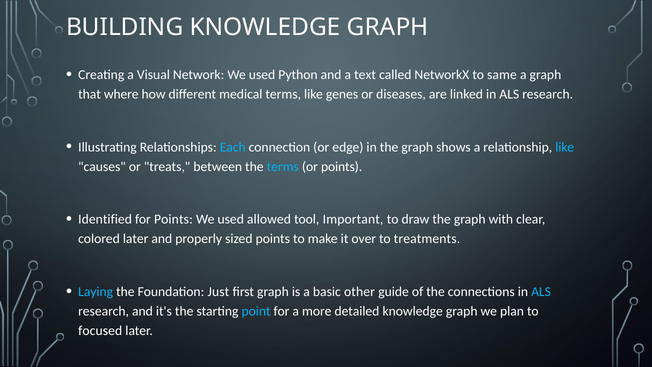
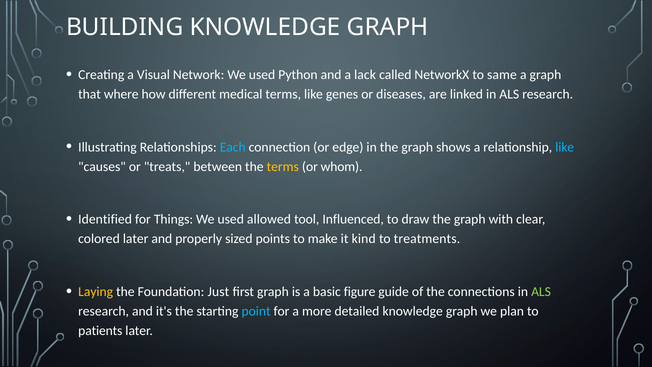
text: text -> lack
terms at (283, 167) colour: light blue -> yellow
or points: points -> whom
for Points: Points -> Things
Important: Important -> Influenced
over: over -> kind
Laying colour: light blue -> yellow
other: other -> figure
ALS at (541, 292) colour: light blue -> light green
focused: focused -> patients
